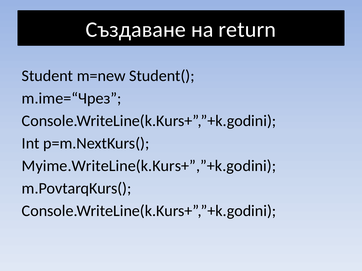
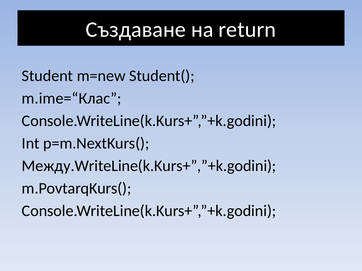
m.ime=“Чрез: m.ime=“Чрез -> m.ime=“Клас
Myime.WriteLine(k.Kurs+”,”+k.godini: Myime.WriteLine(k.Kurs+”,”+k.godini -> Между.WriteLine(k.Kurs+”,”+k.godini
